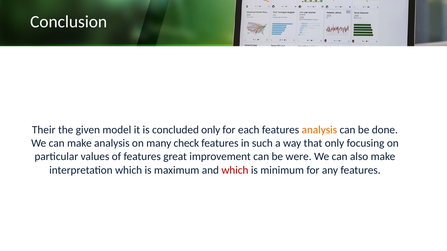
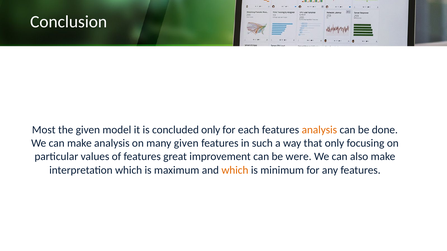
Their: Their -> Most
many check: check -> given
which at (235, 170) colour: red -> orange
